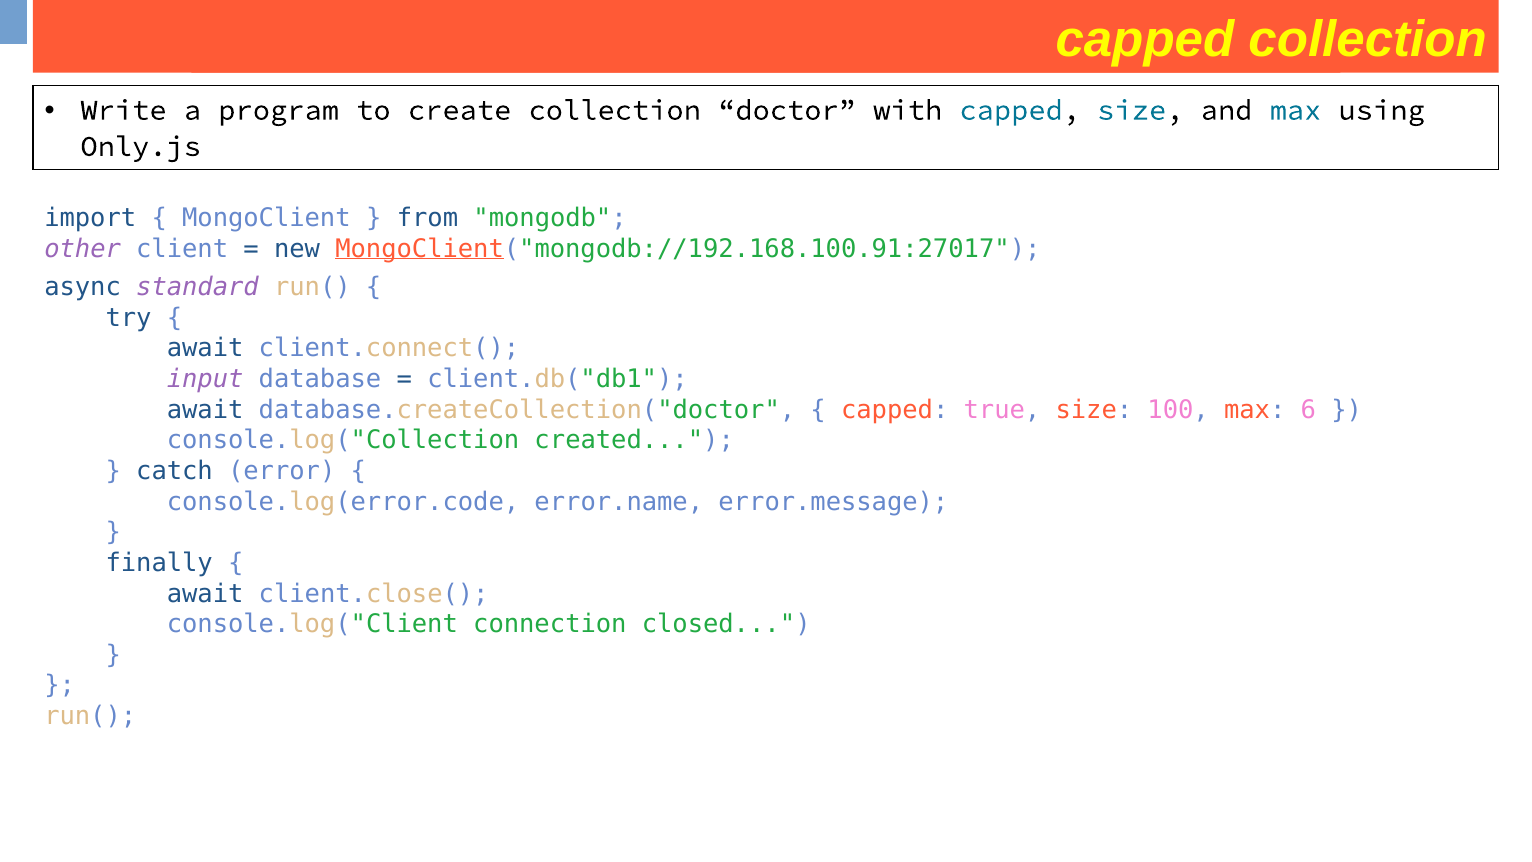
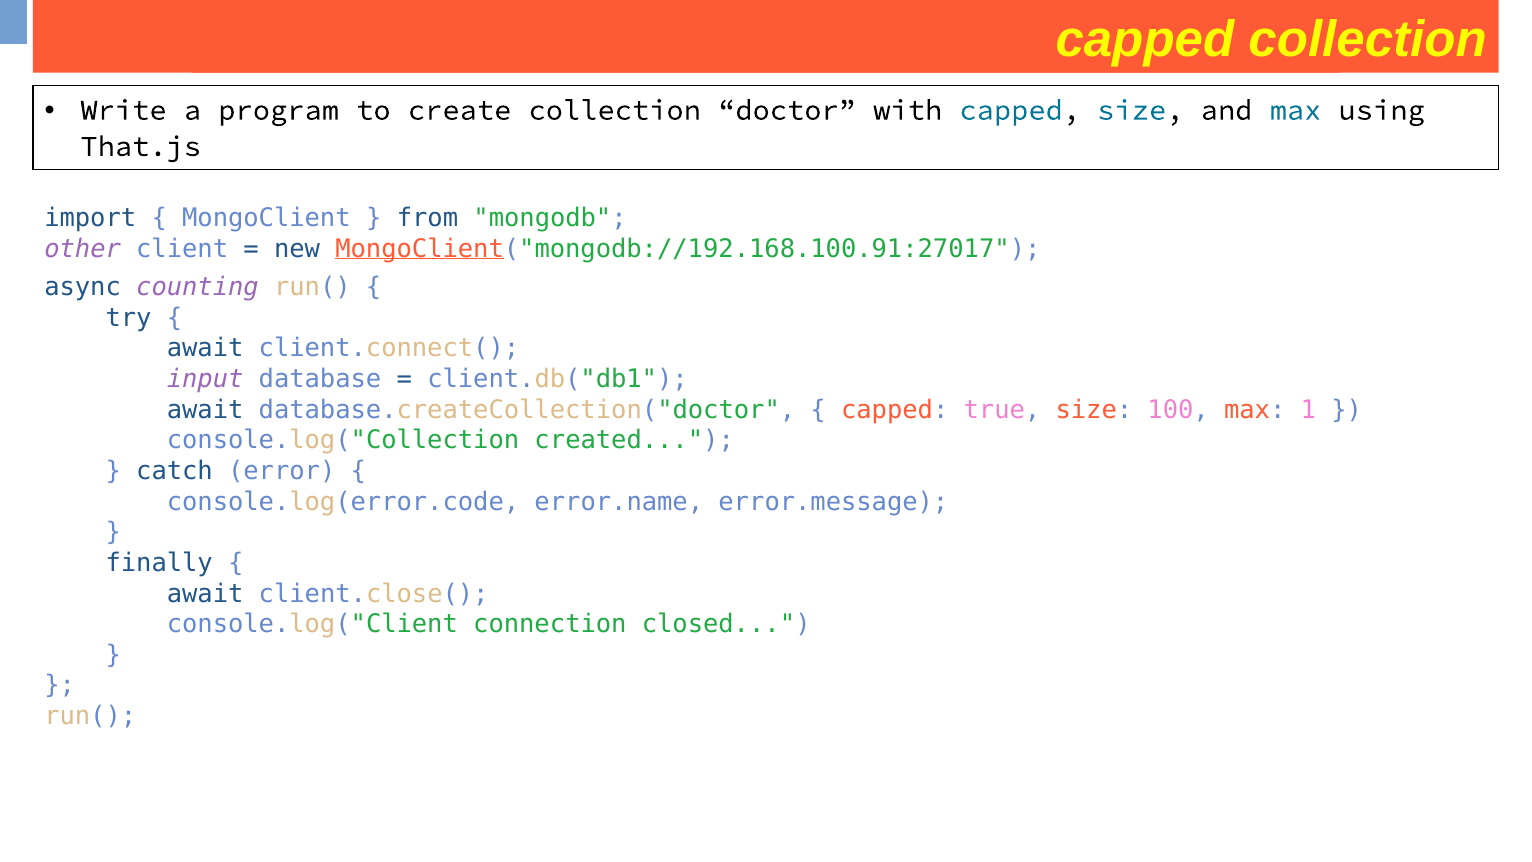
Only.js: Only.js -> That.js
standard: standard -> counting
6: 6 -> 1
